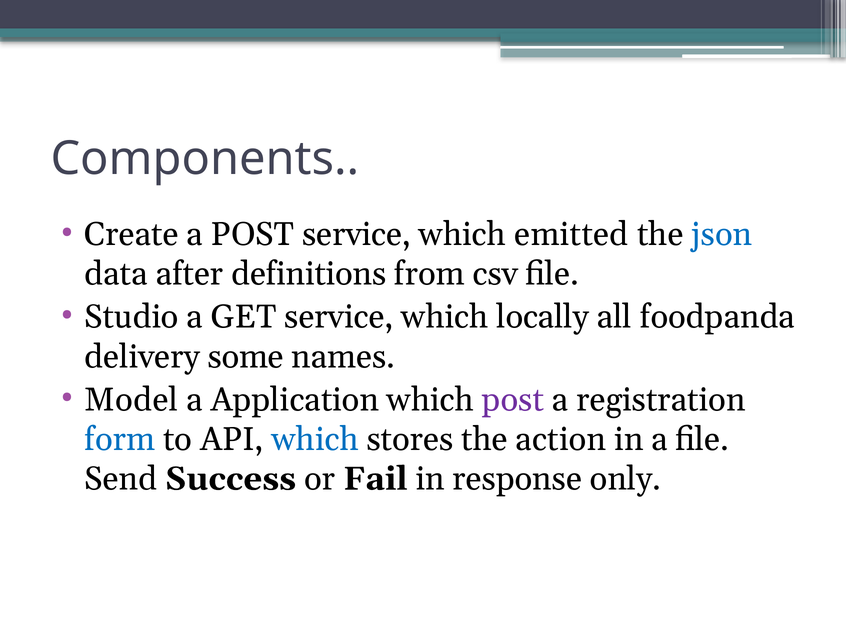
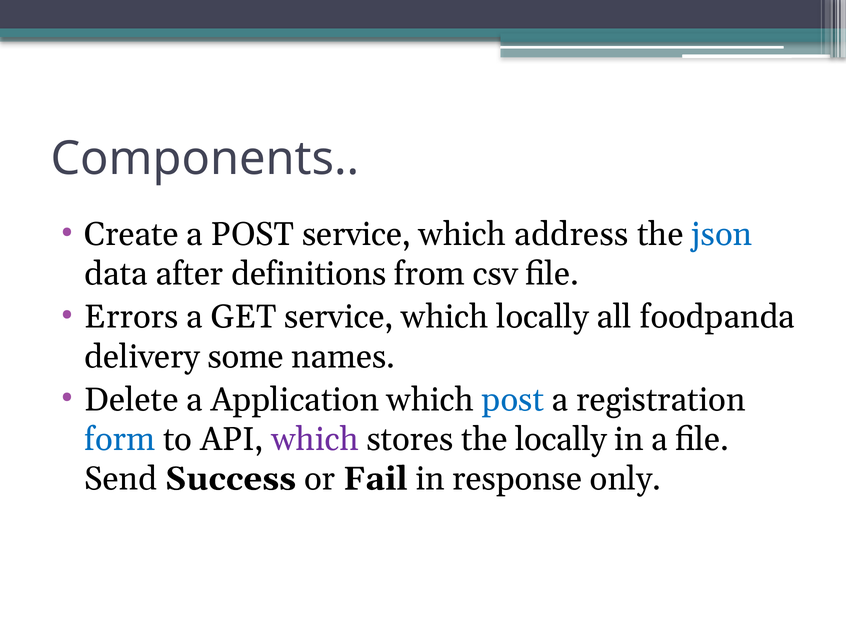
emitted: emitted -> address
Studio: Studio -> Errors
Model: Model -> Delete
post at (513, 399) colour: purple -> blue
which at (315, 439) colour: blue -> purple
the action: action -> locally
